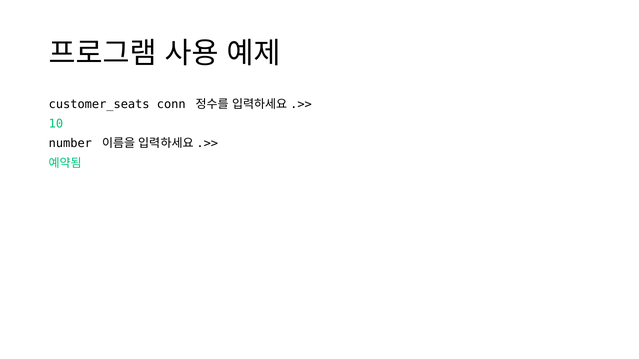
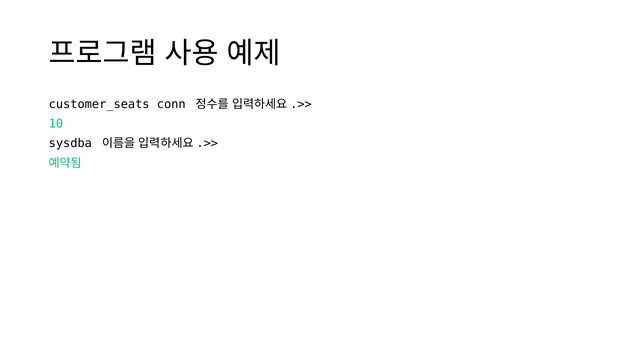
number: number -> sysdba
